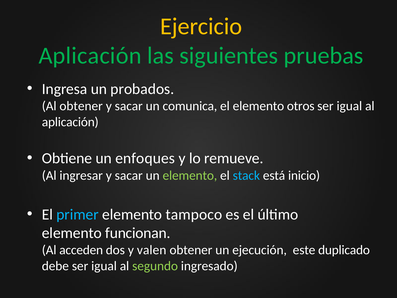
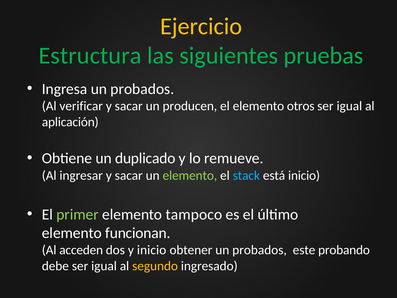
Aplicación at (90, 55): Aplicación -> Estructura
Al obtener: obtener -> verificar
comunica: comunica -> producen
enfoques: enfoques -> duplicado
primer colour: light blue -> light green
y valen: valen -> inicio
obtener un ejecución: ejecución -> probados
duplicado: duplicado -> probando
segundo colour: light green -> yellow
